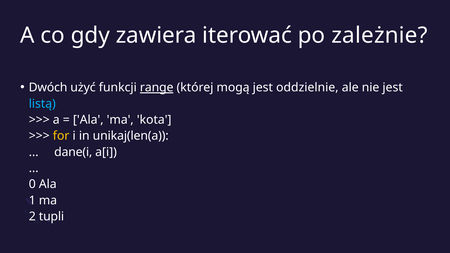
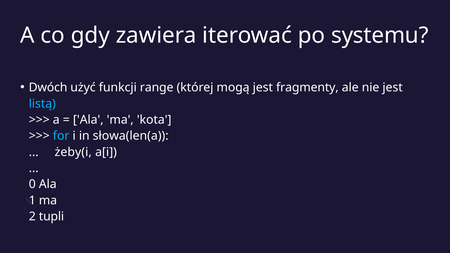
zależnie: zależnie -> systemu
range underline: present -> none
oddzielnie: oddzielnie -> fragmenty
for colour: yellow -> light blue
unikaj(len(a: unikaj(len(a -> słowa(len(a
dane(i: dane(i -> żeby(i
